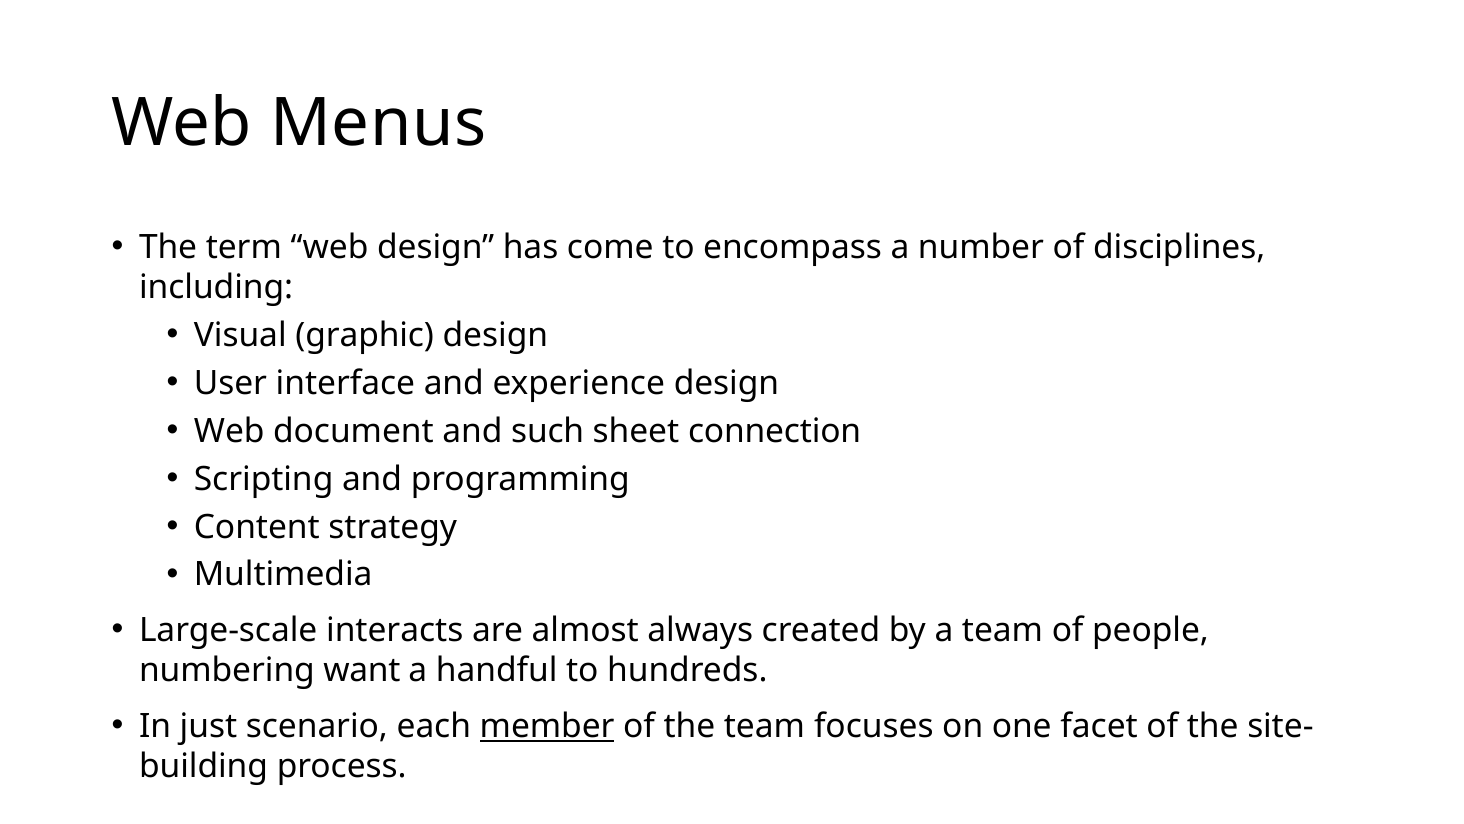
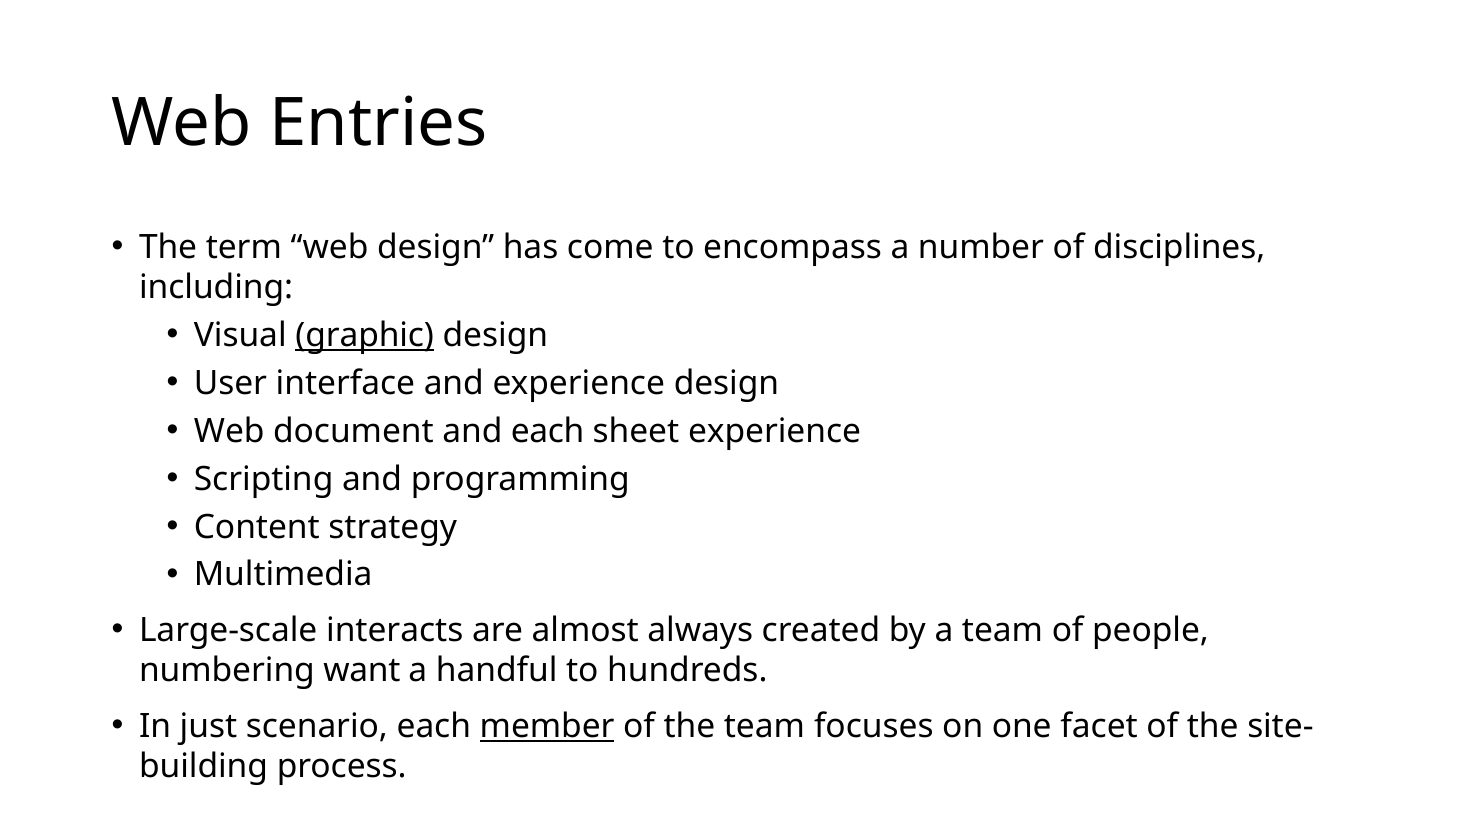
Menus: Menus -> Entries
graphic underline: none -> present
and such: such -> each
sheet connection: connection -> experience
